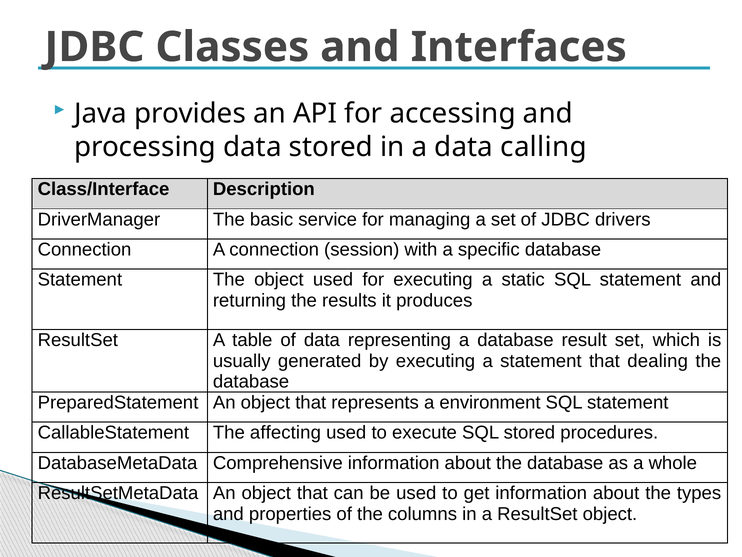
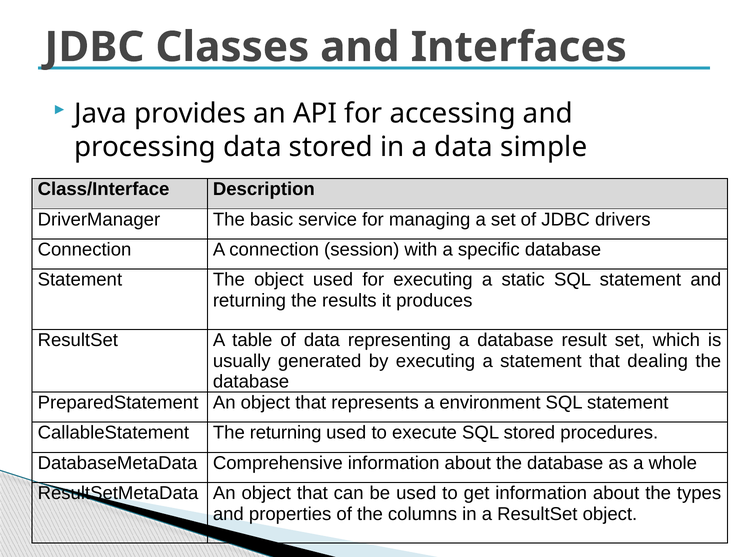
calling: calling -> simple
The affecting: affecting -> returning
